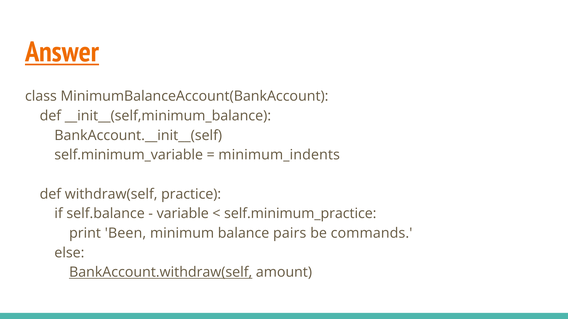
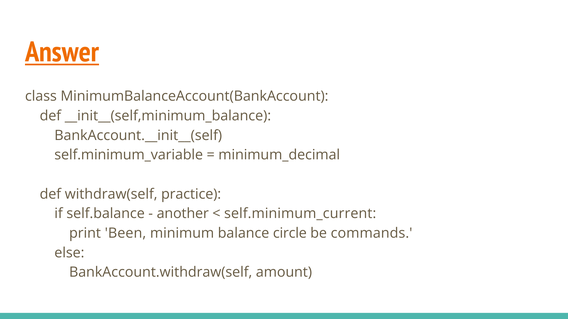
minimum_indents: minimum_indents -> minimum_decimal
variable: variable -> another
self.minimum_practice: self.minimum_practice -> self.minimum_current
pairs: pairs -> circle
BankAccount.withdraw(self underline: present -> none
